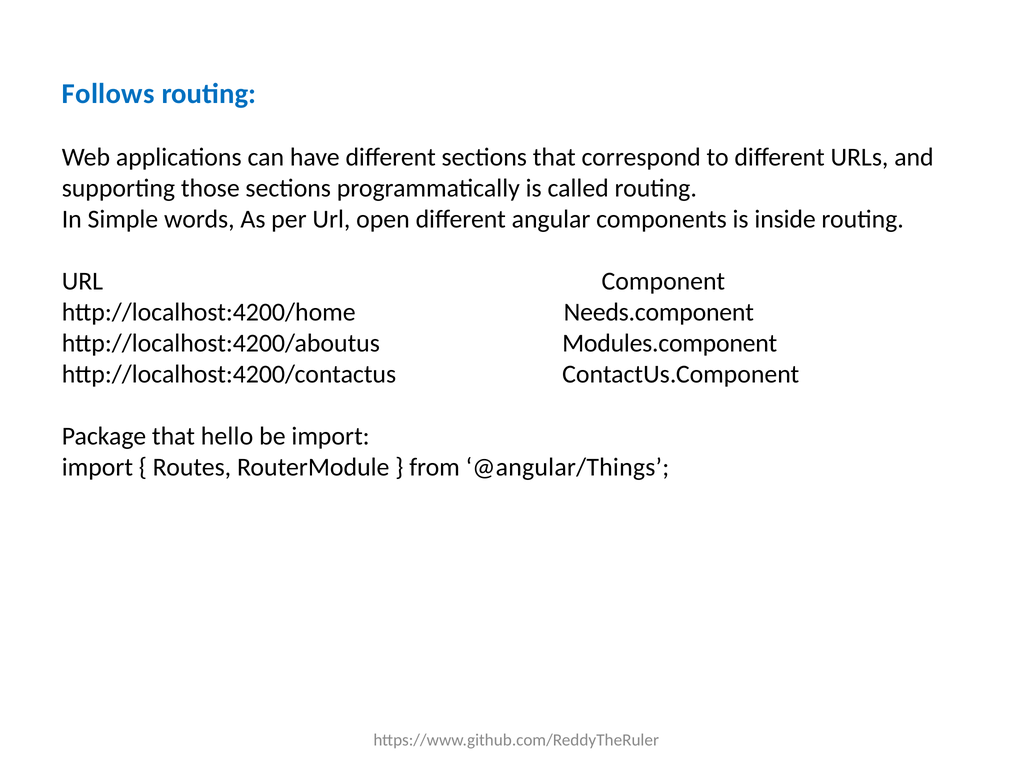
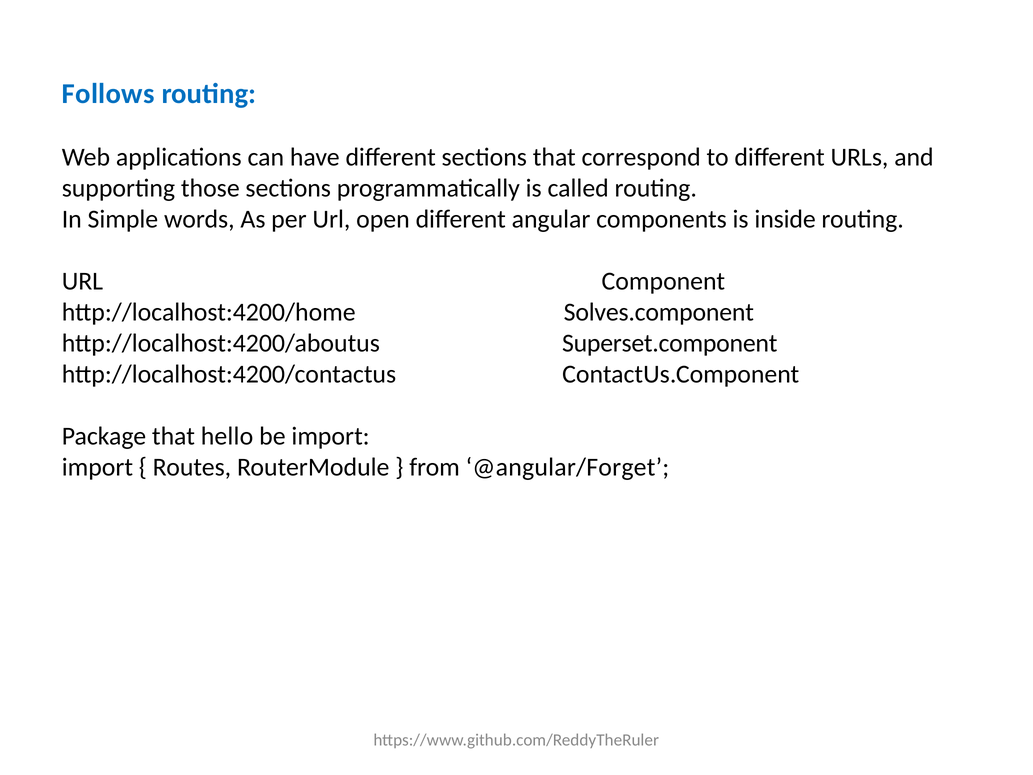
Needs.component: Needs.component -> Solves.component
Modules.component: Modules.component -> Superset.component
@angular/Things: @angular/Things -> @angular/Forget
